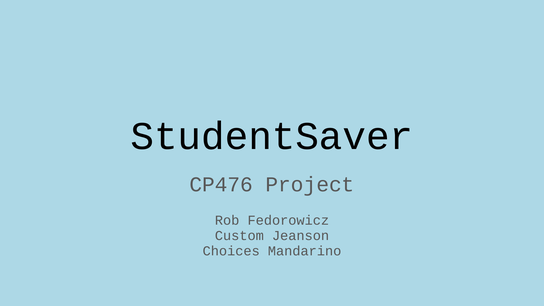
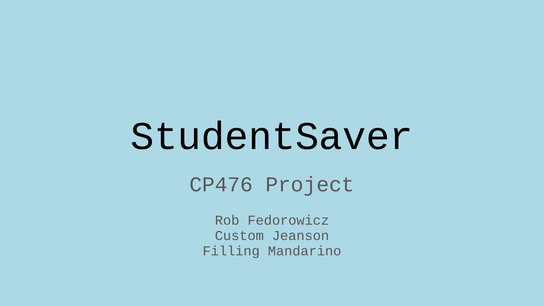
Choices: Choices -> Filling
